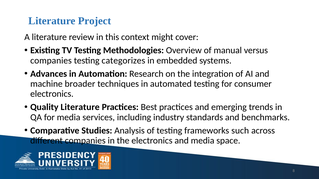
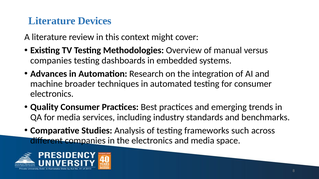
Project: Project -> Devices
categorizes: categorizes -> dashboards
Quality Literature: Literature -> Consumer
